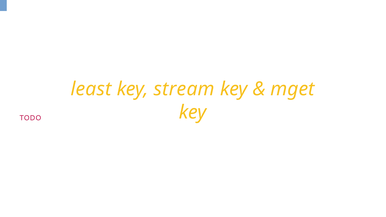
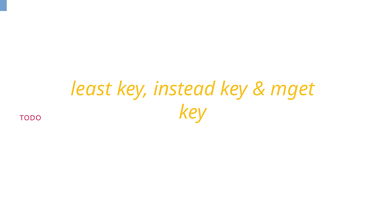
stream: stream -> instead
